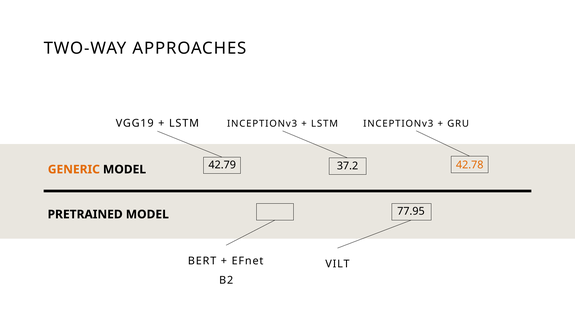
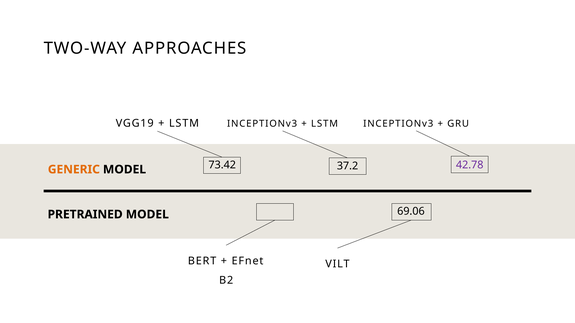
42.79: 42.79 -> 73.42
42.78 colour: orange -> purple
77.95: 77.95 -> 69.06
